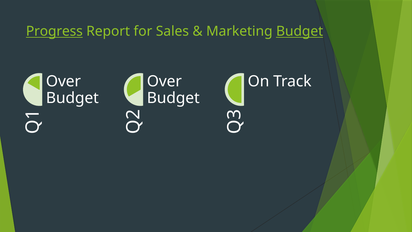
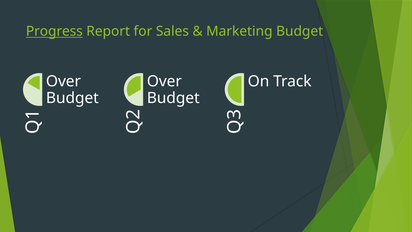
Budget at (300, 31) underline: present -> none
